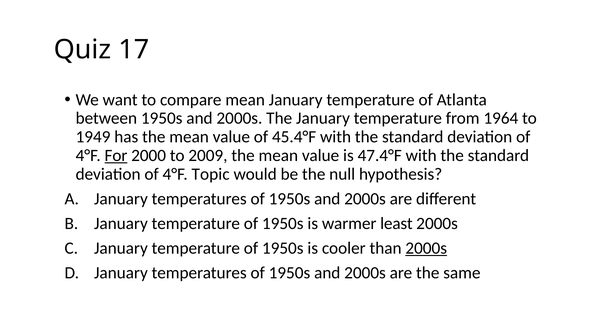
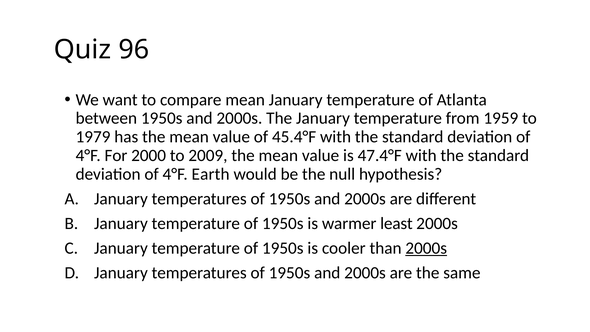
17: 17 -> 96
1964: 1964 -> 1959
1949: 1949 -> 1979
For underline: present -> none
Topic: Topic -> Earth
